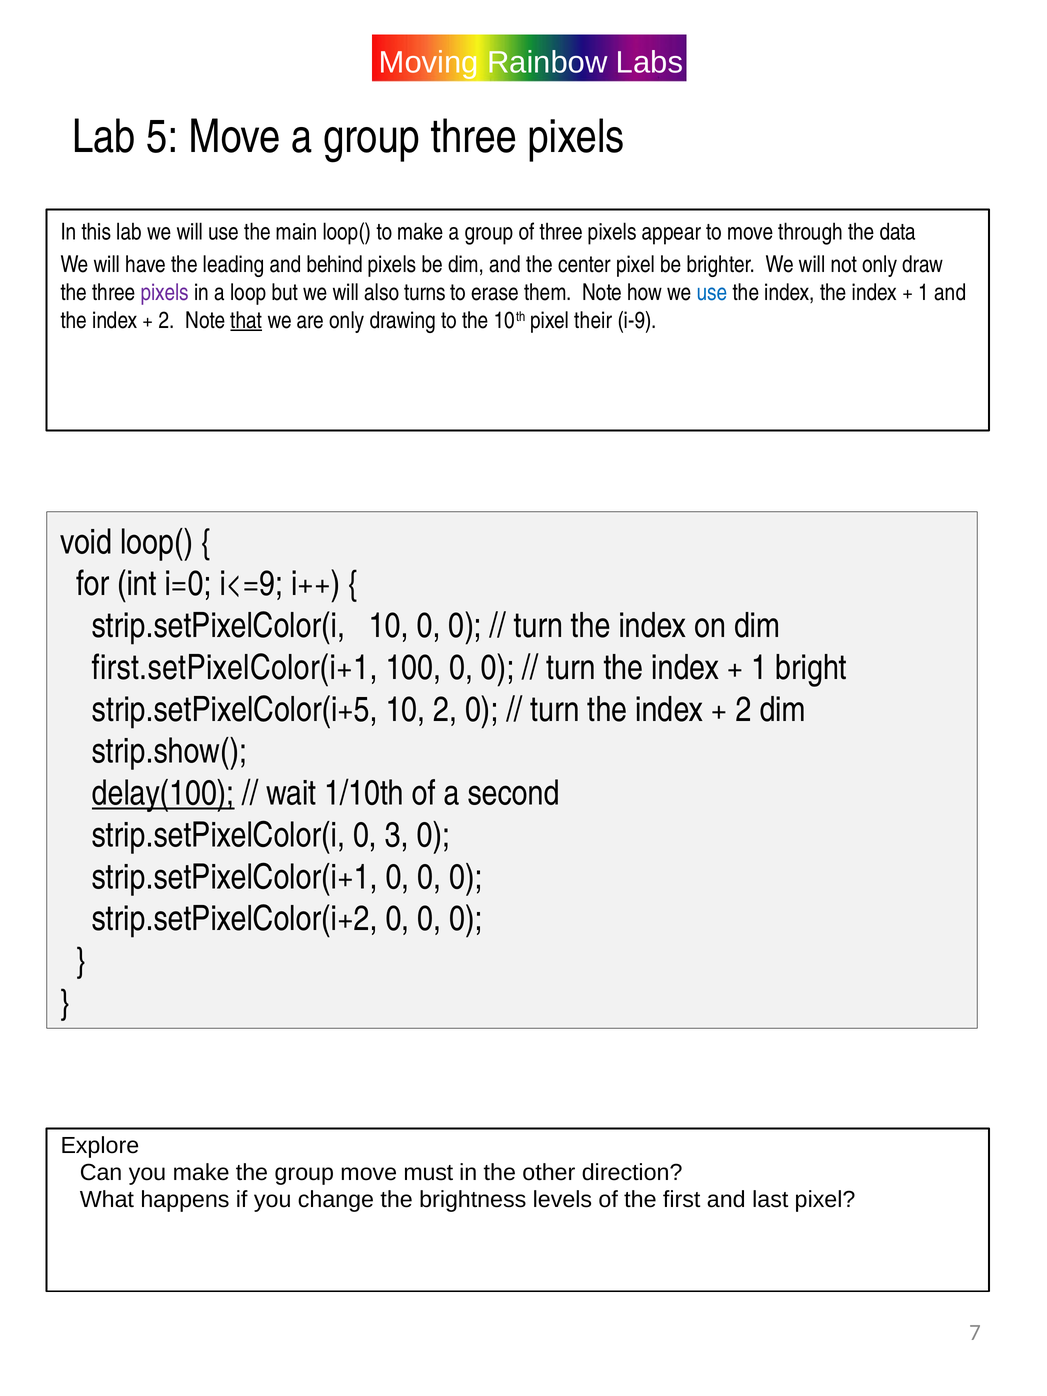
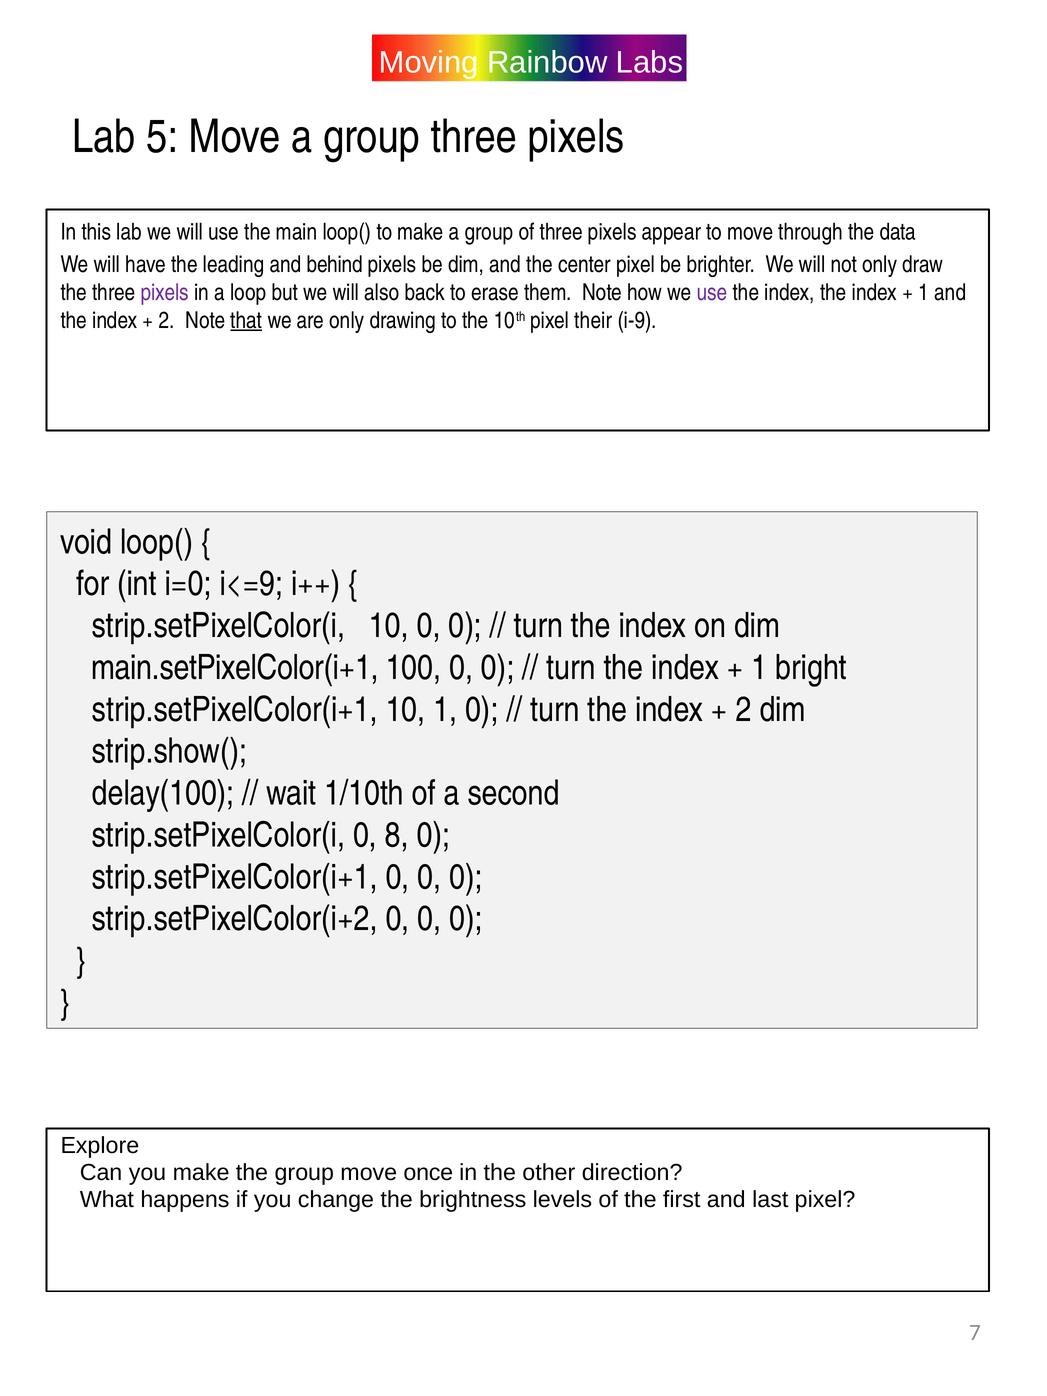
turns: turns -> back
use at (712, 292) colour: blue -> purple
first.setPixelColor(i+1: first.setPixelColor(i+1 -> main.setPixelColor(i+1
strip.setPixelColor(i+5 at (235, 710): strip.setPixelColor(i+5 -> strip.setPixelColor(i+1
10 2: 2 -> 1
delay(100 underline: present -> none
3: 3 -> 8
must: must -> once
